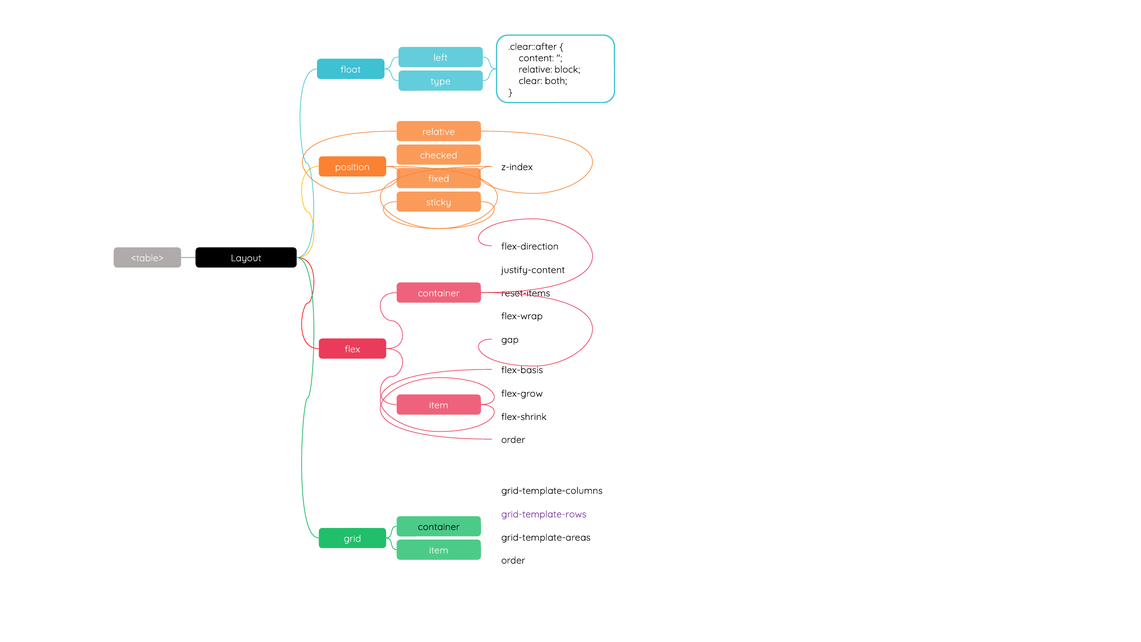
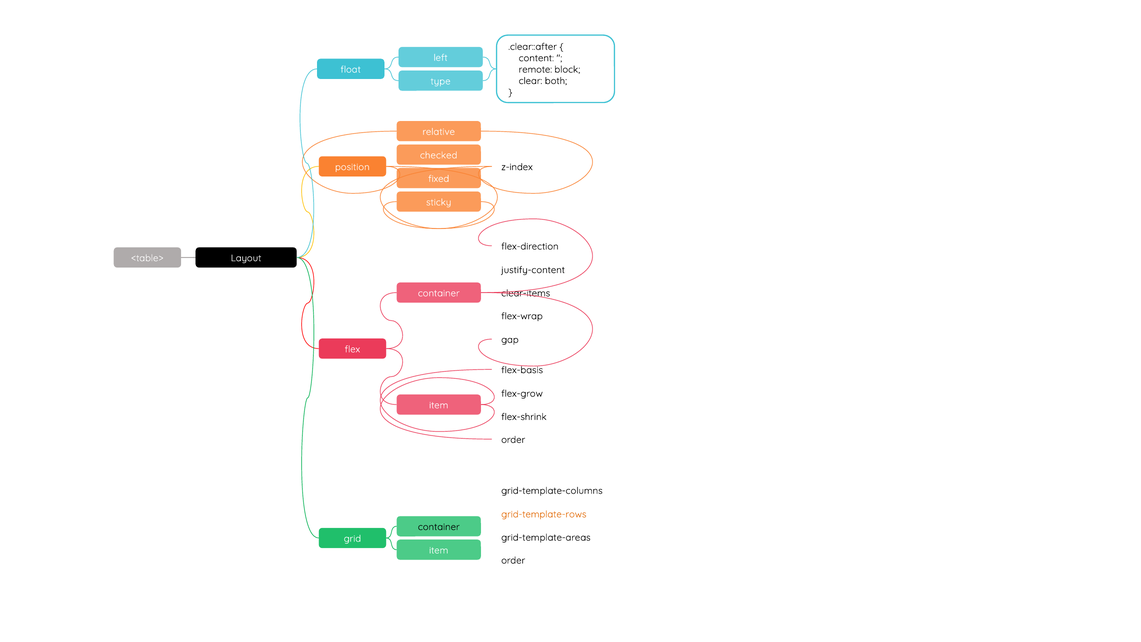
relative at (535, 69): relative -> remote
reset-items: reset-items -> clear-items
grid-template-rows colour: purple -> orange
